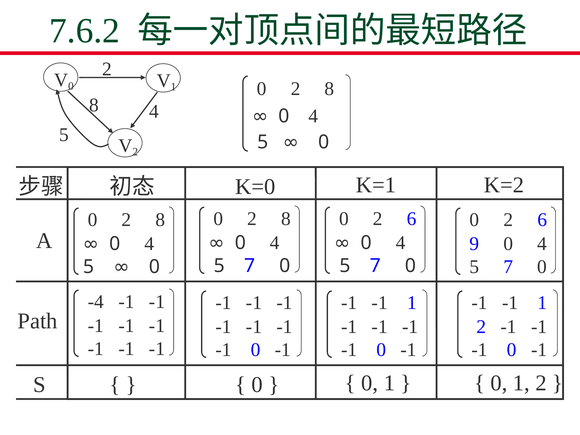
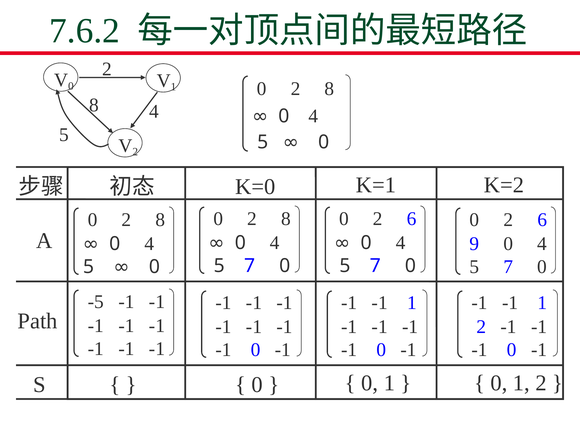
-4: -4 -> -5
